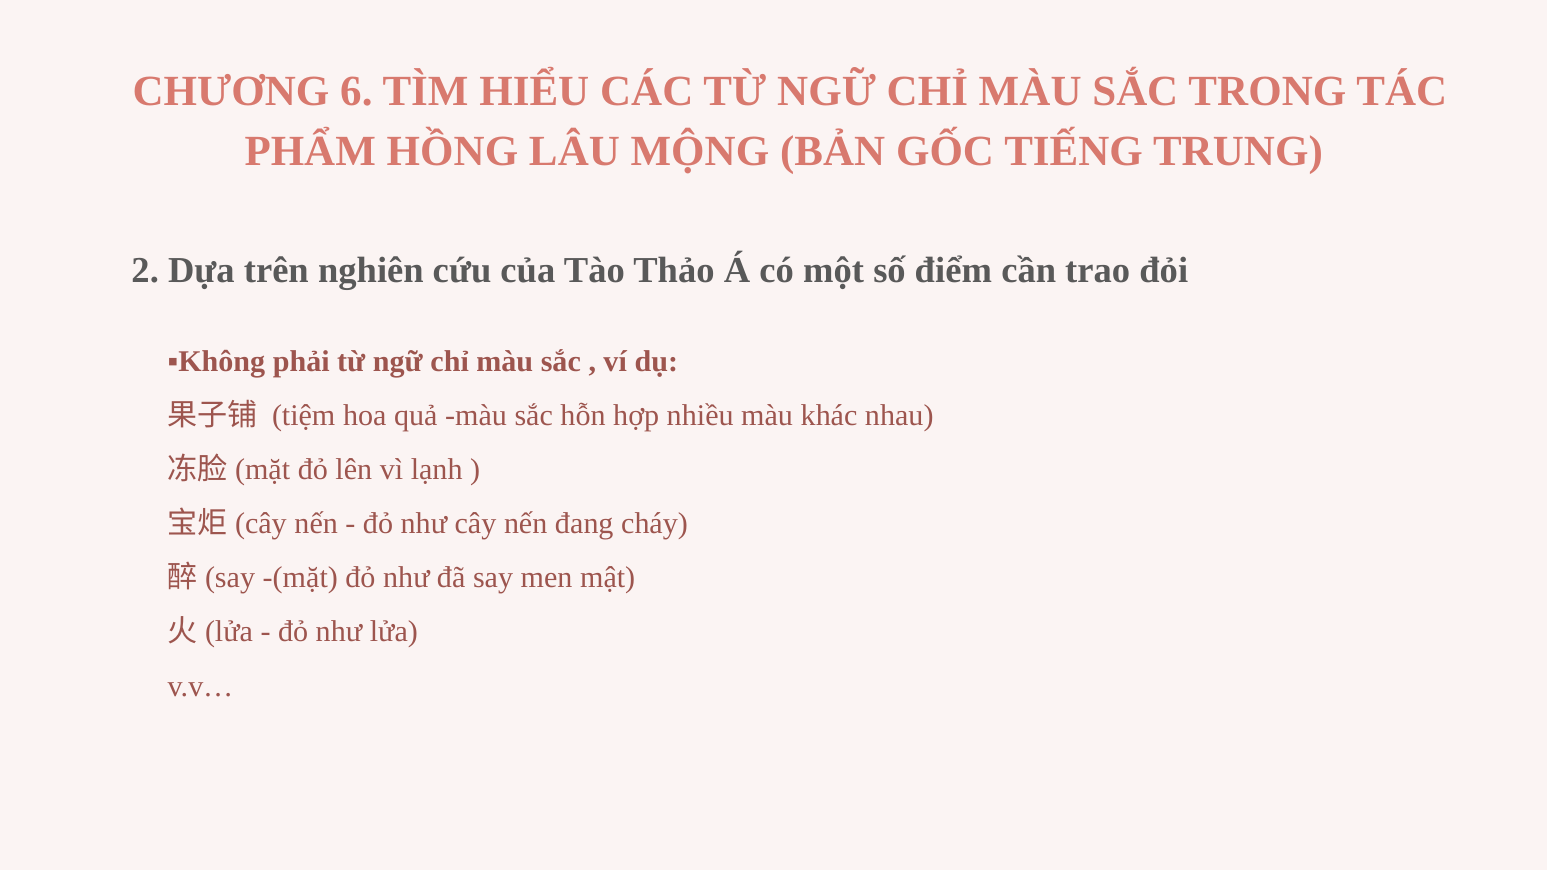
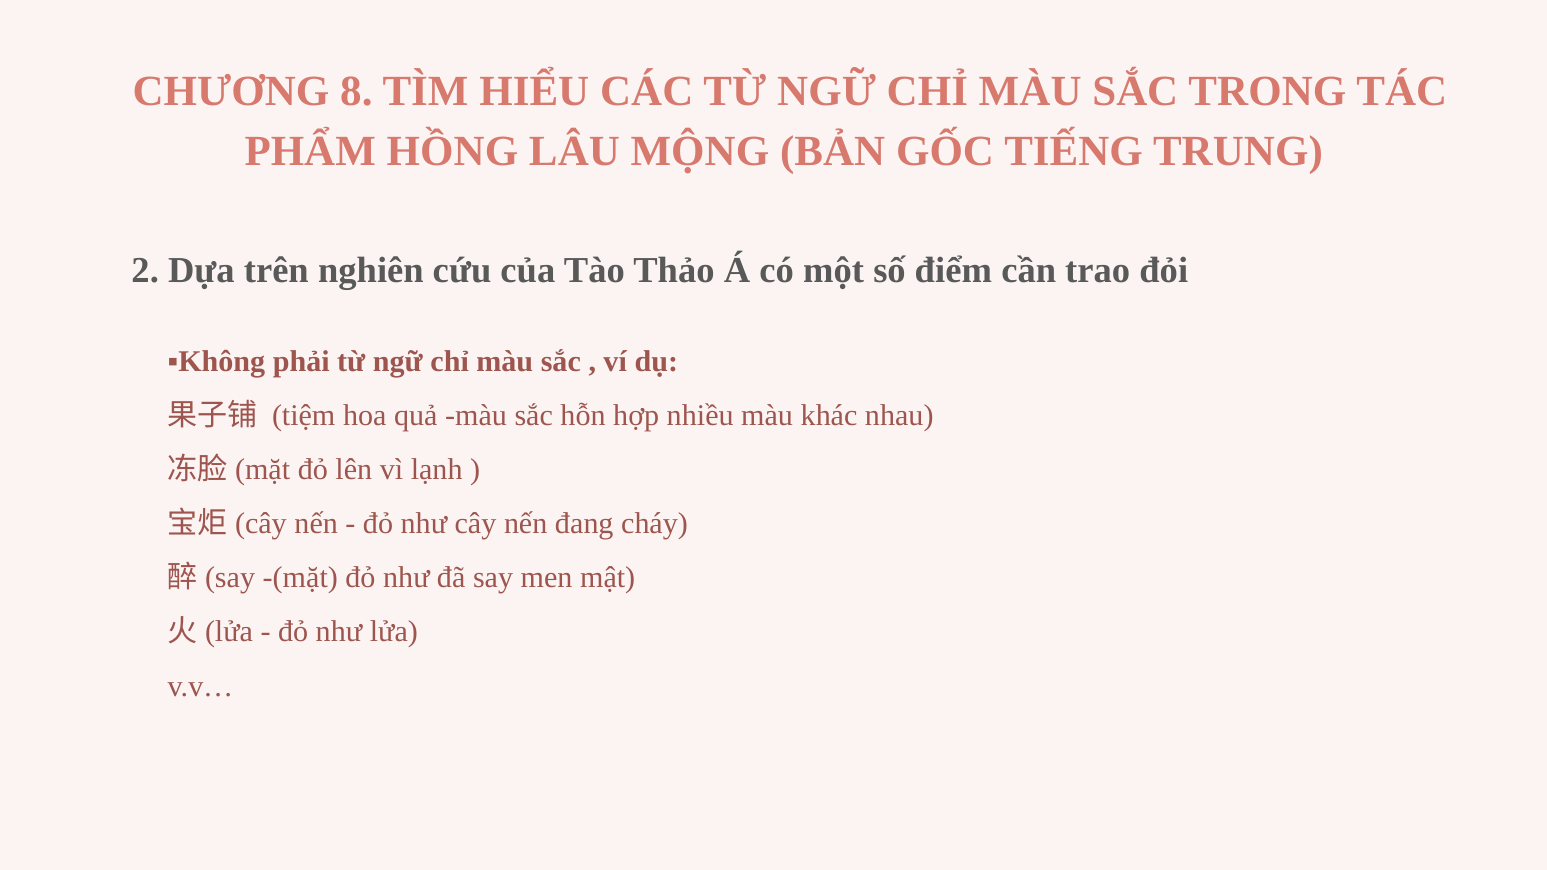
6: 6 -> 8
